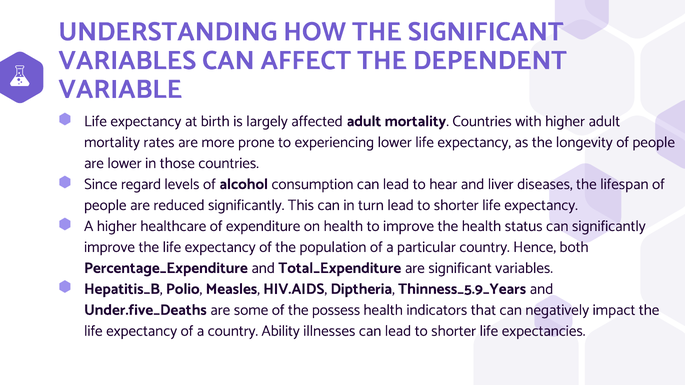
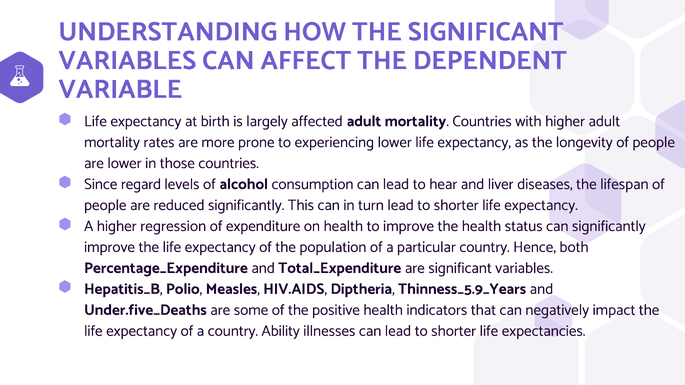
healthcare: healthcare -> regression
possess: possess -> positive
